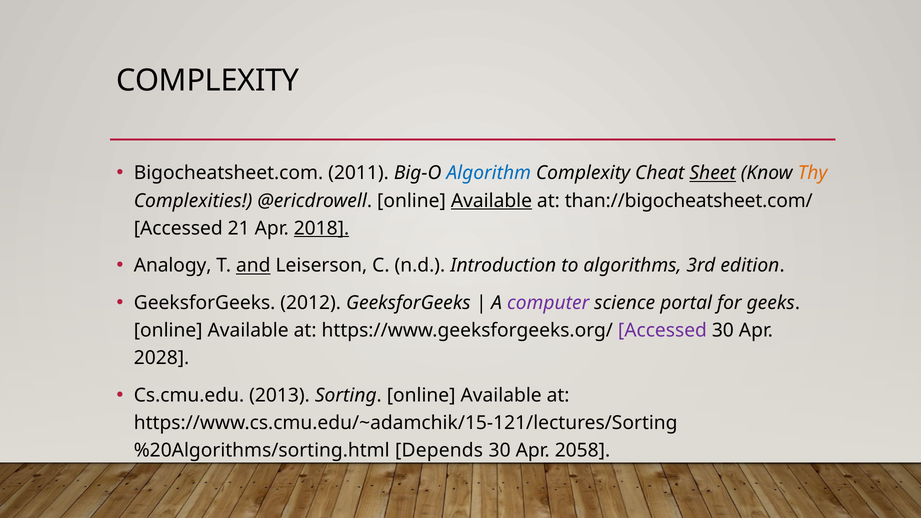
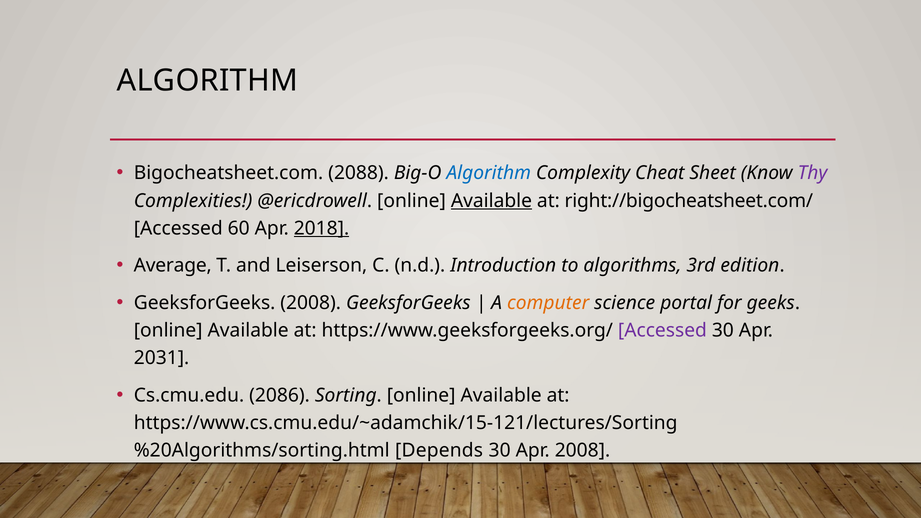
COMPLEXITY at (208, 81): COMPLEXITY -> ALGORITHM
2011: 2011 -> 2088
Sheet underline: present -> none
Thy colour: orange -> purple
than://bigocheatsheet.com/: than://bigocheatsheet.com/ -> right://bigocheatsheet.com/
21: 21 -> 60
Analogy: Analogy -> Average
and underline: present -> none
GeeksforGeeks 2012: 2012 -> 2008
computer colour: purple -> orange
2028: 2028 -> 2031
2013: 2013 -> 2086
Apr 2058: 2058 -> 2008
